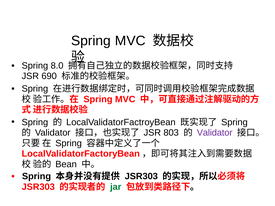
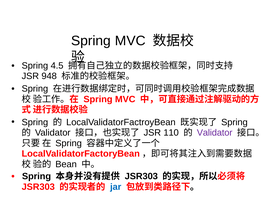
8.0: 8.0 -> 4.5
690: 690 -> 948
803: 803 -> 110
jar colour: green -> blue
